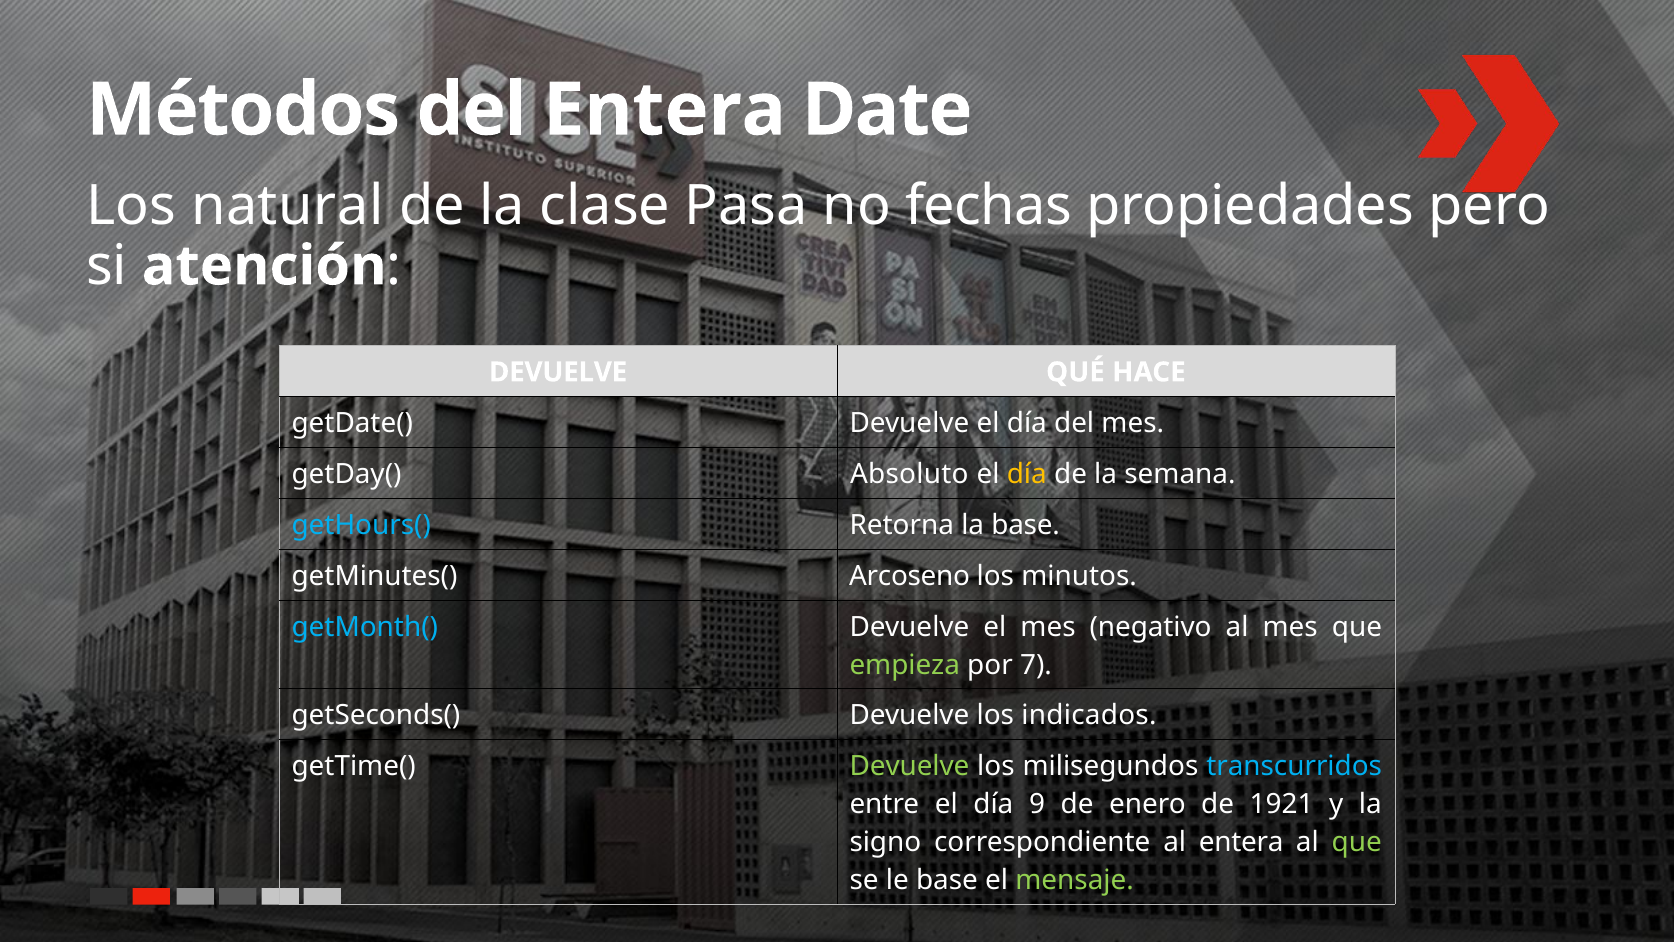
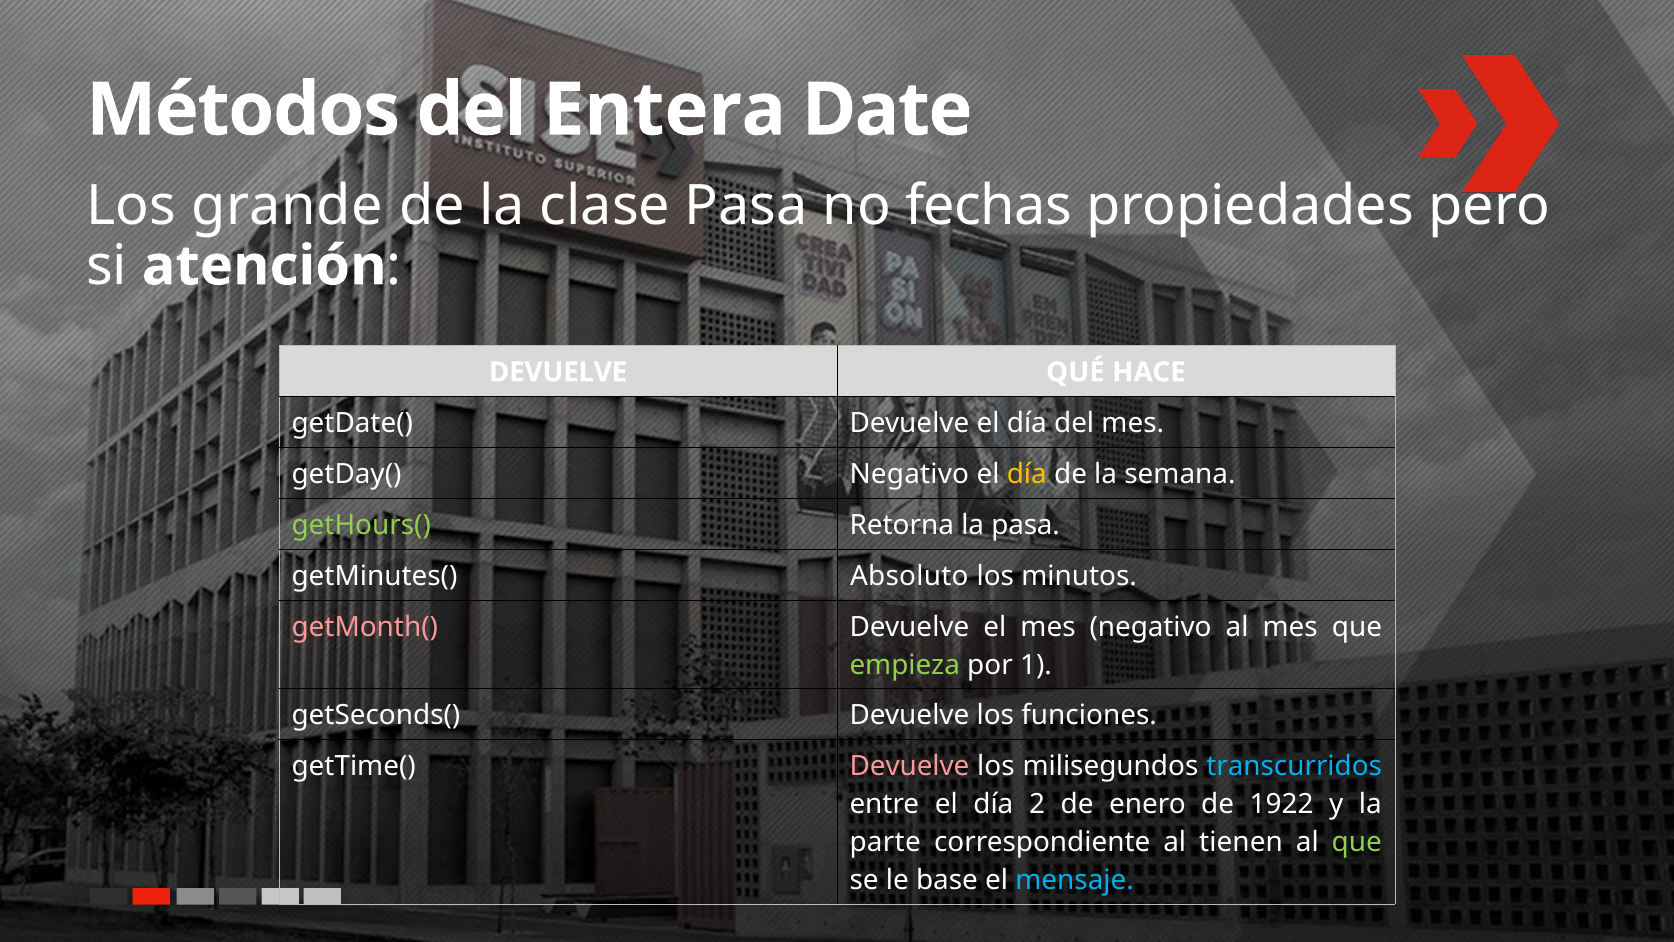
natural: natural -> grande
getDay( Absoluto: Absoluto -> Negativo
getHours( colour: light blue -> light green
la base: base -> pasa
Arcoseno: Arcoseno -> Absoluto
getMonth( colour: light blue -> pink
7: 7 -> 1
indicados: indicados -> funciones
Devuelve at (909, 766) colour: light green -> pink
9: 9 -> 2
1921: 1921 -> 1922
signo: signo -> parte
al entera: entera -> tienen
mensaje colour: light green -> light blue
